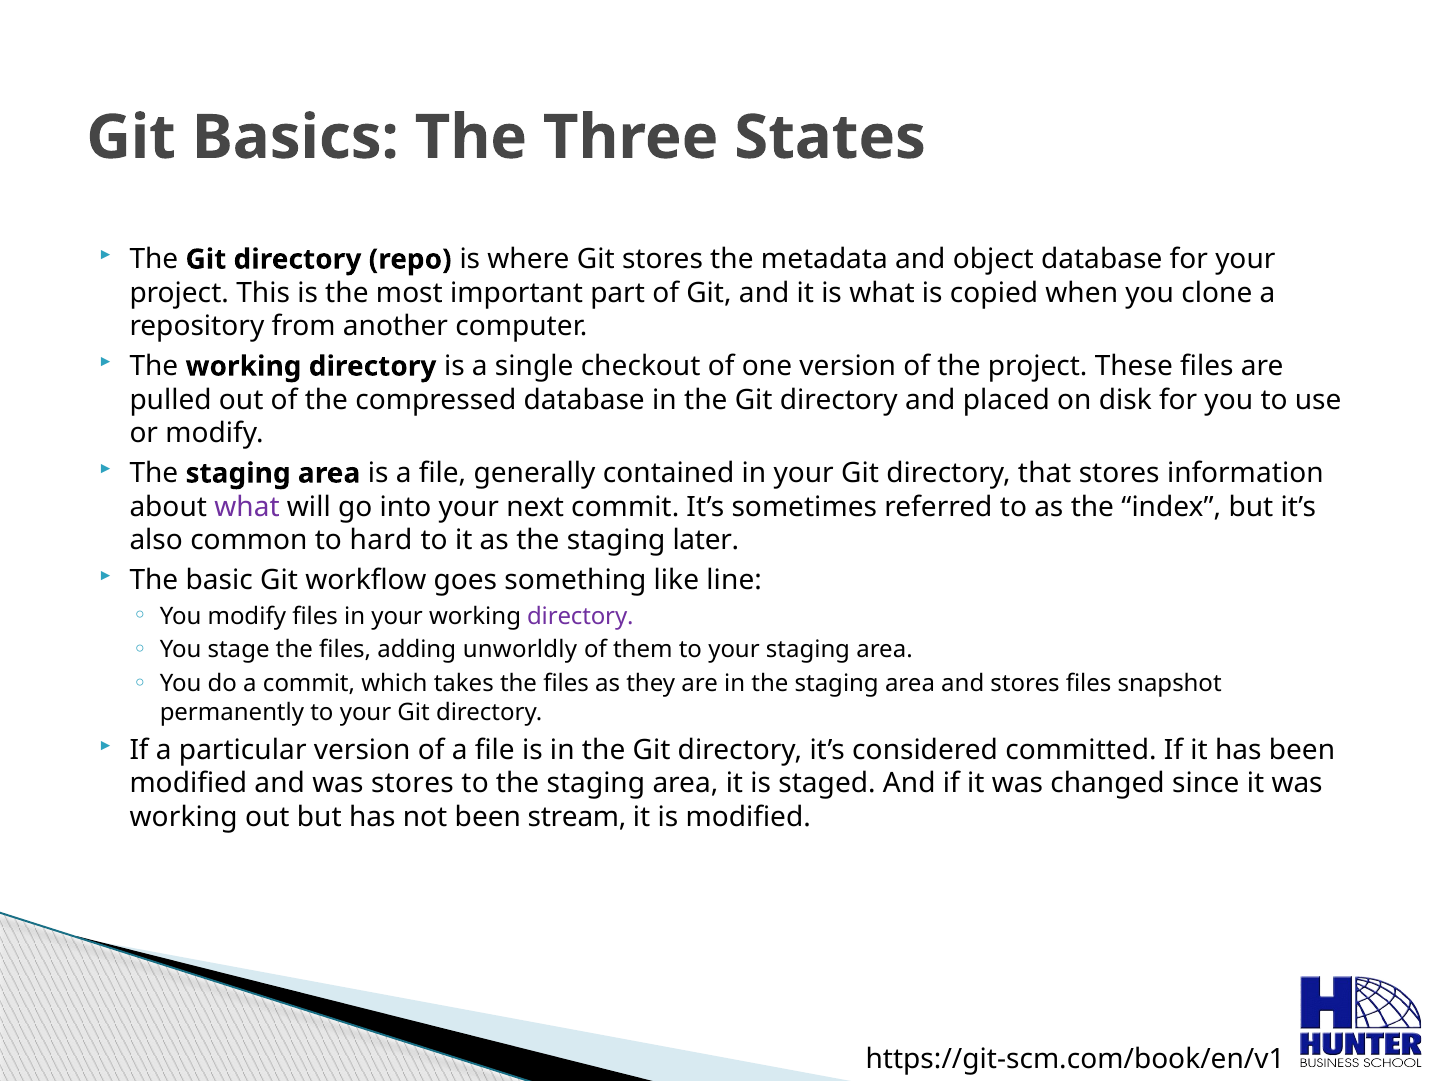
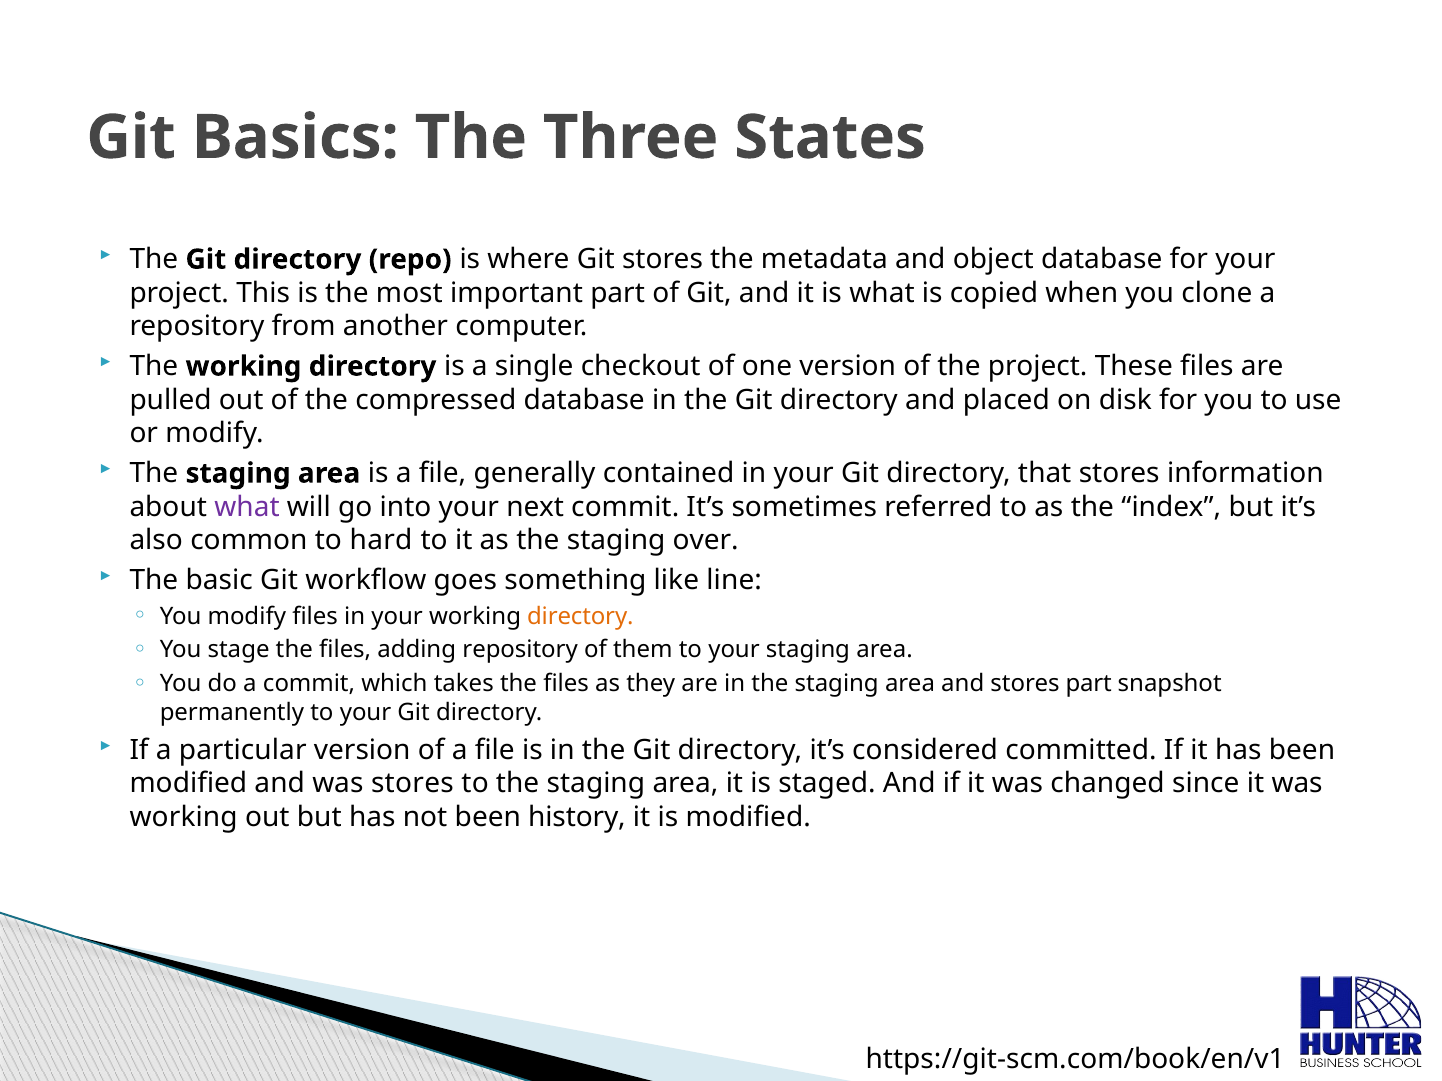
later: later -> over
directory at (580, 616) colour: purple -> orange
adding unworldly: unworldly -> repository
stores files: files -> part
stream: stream -> history
